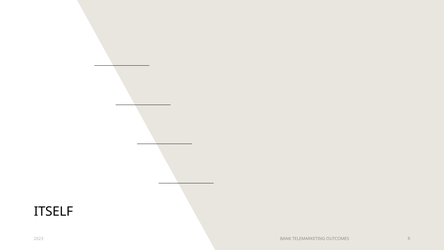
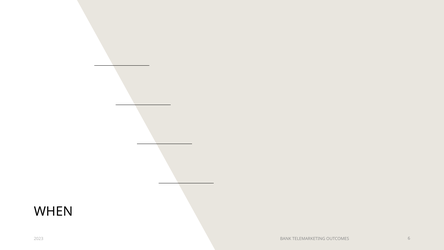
ITSELF: ITSELF -> WHEN
